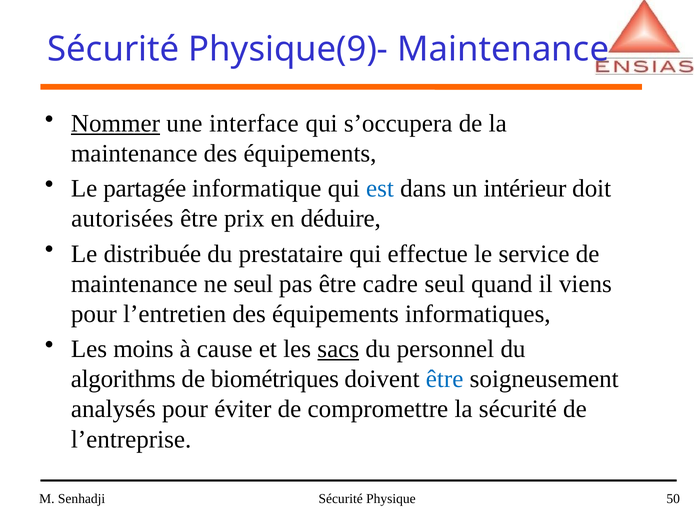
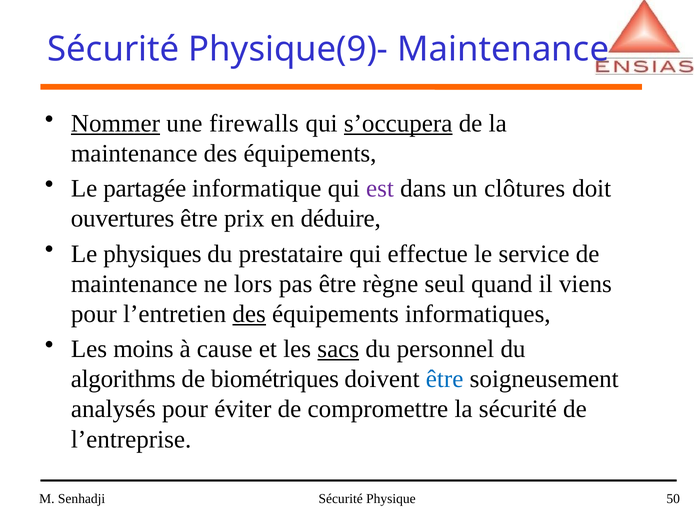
interface: interface -> firewalls
s’occupera underline: none -> present
est colour: blue -> purple
intérieur: intérieur -> clôtures
autorisées: autorisées -> ouvertures
distribuée: distribuée -> physiques
ne seul: seul -> lors
cadre: cadre -> règne
des at (249, 314) underline: none -> present
